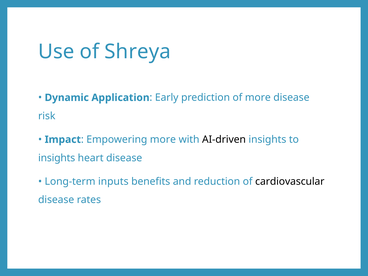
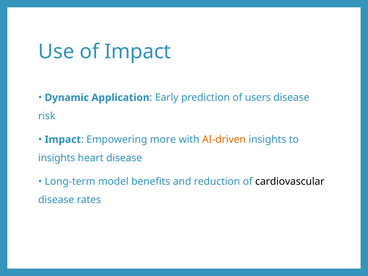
of Shreya: Shreya -> Impact
of more: more -> users
AI-driven colour: black -> orange
inputs: inputs -> model
